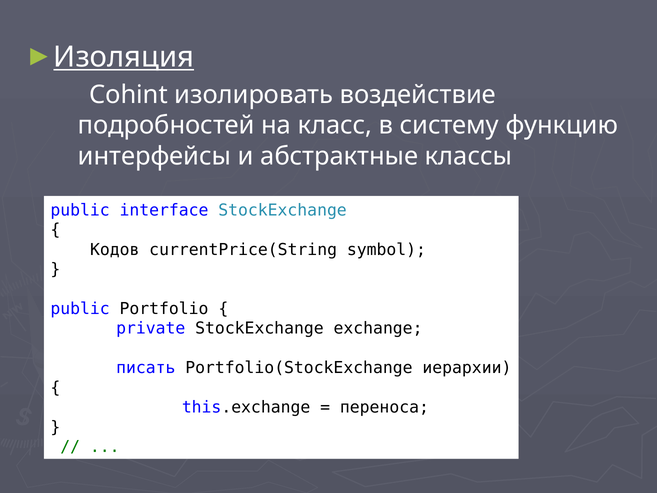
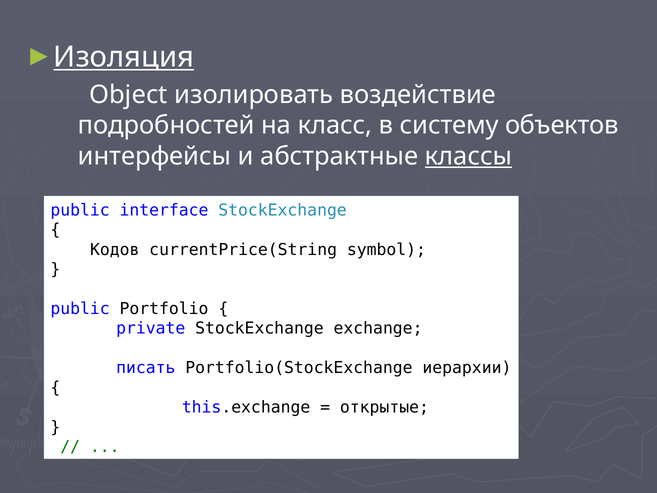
Cohint: Cohint -> Object
функцию: функцию -> объектов
классы underline: none -> present
переноса: переноса -> открытые
